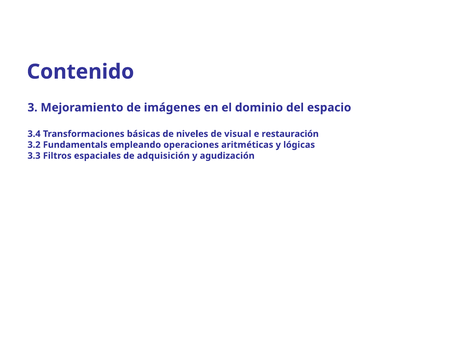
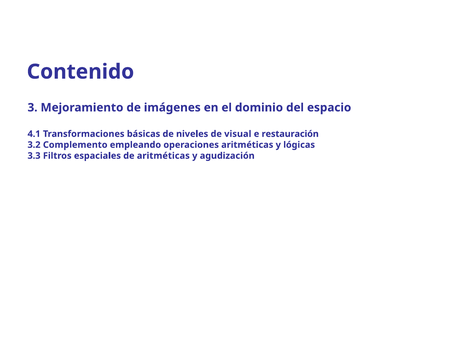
3.4: 3.4 -> 4.1
Fundamentals: Fundamentals -> Complemento
de adquisición: adquisición -> aritméticas
